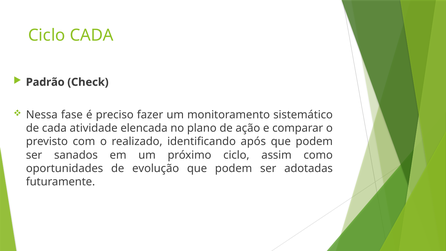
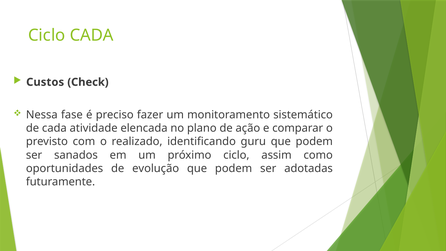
Padrão: Padrão -> Custos
após: após -> guru
